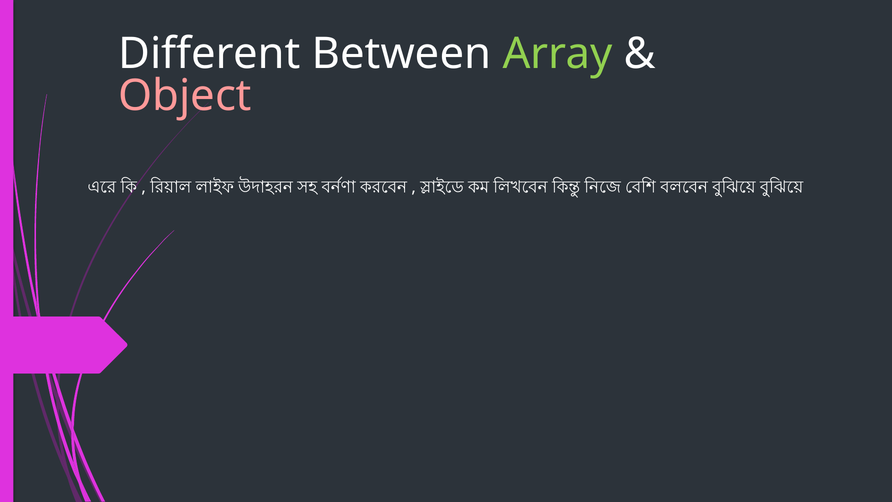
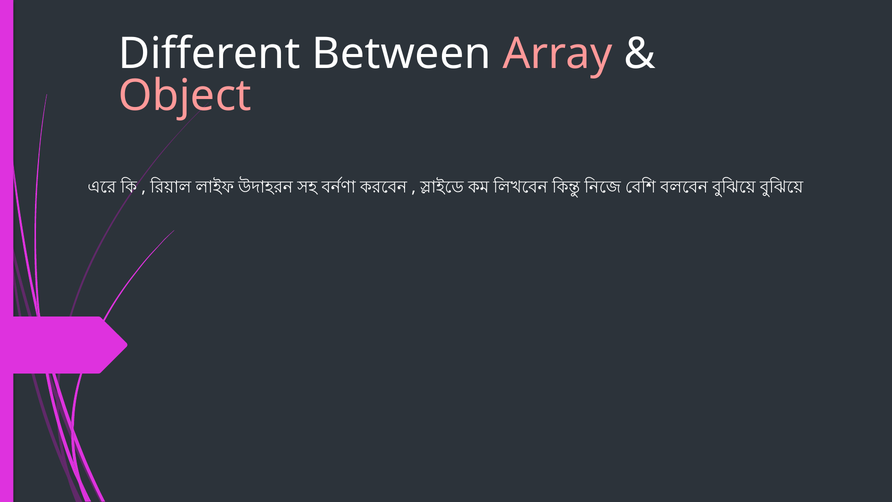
Array colour: light green -> pink
